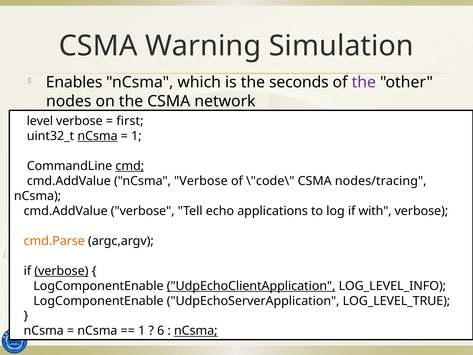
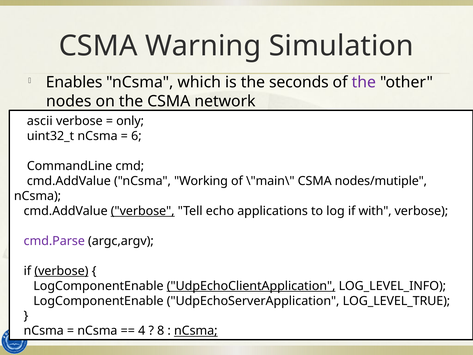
level: level -> ascii
first: first -> only
nCsma at (98, 136) underline: present -> none
1 at (136, 136): 1 -> 6
cmd underline: present -> none
nCsma Verbose: Verbose -> Working
\"code\: \"code\ -> \"main\
nodes/tracing: nodes/tracing -> nodes/mutiple
verbose at (143, 211) underline: none -> present
cmd.Parse colour: orange -> purple
1 at (142, 331): 1 -> 4
6: 6 -> 8
